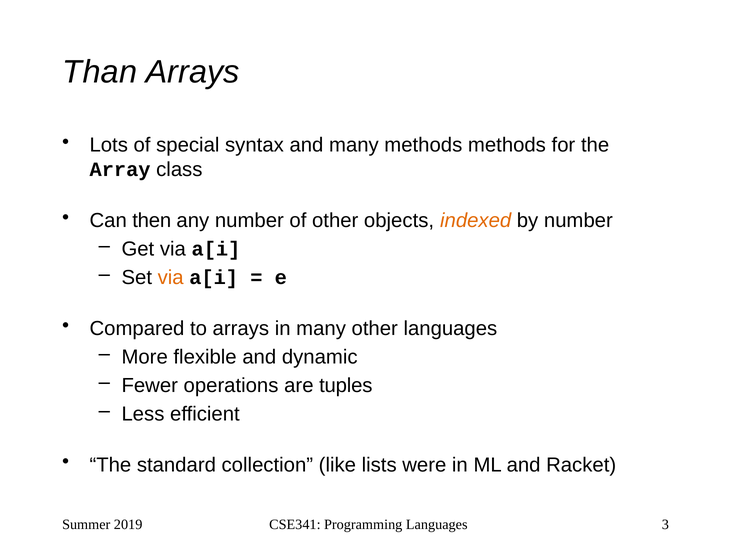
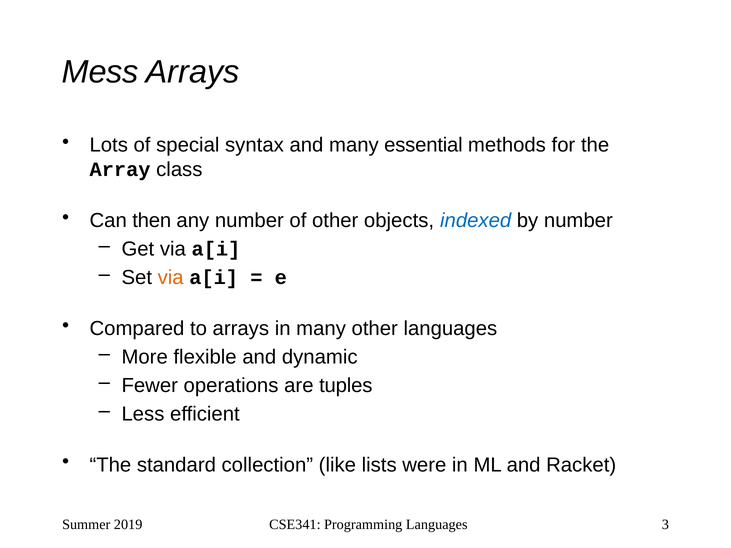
Than: Than -> Mess
many methods: methods -> essential
indexed colour: orange -> blue
